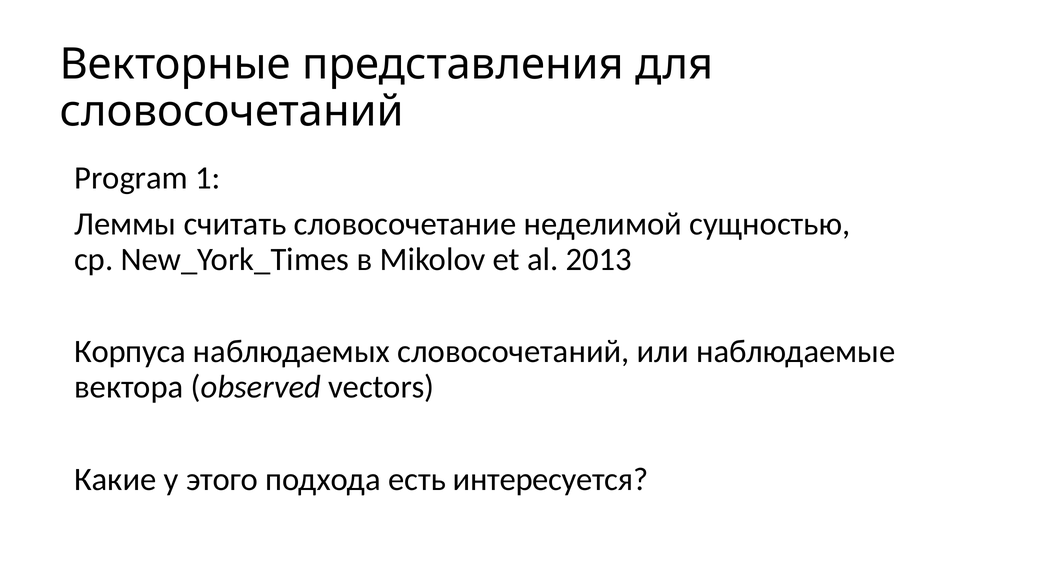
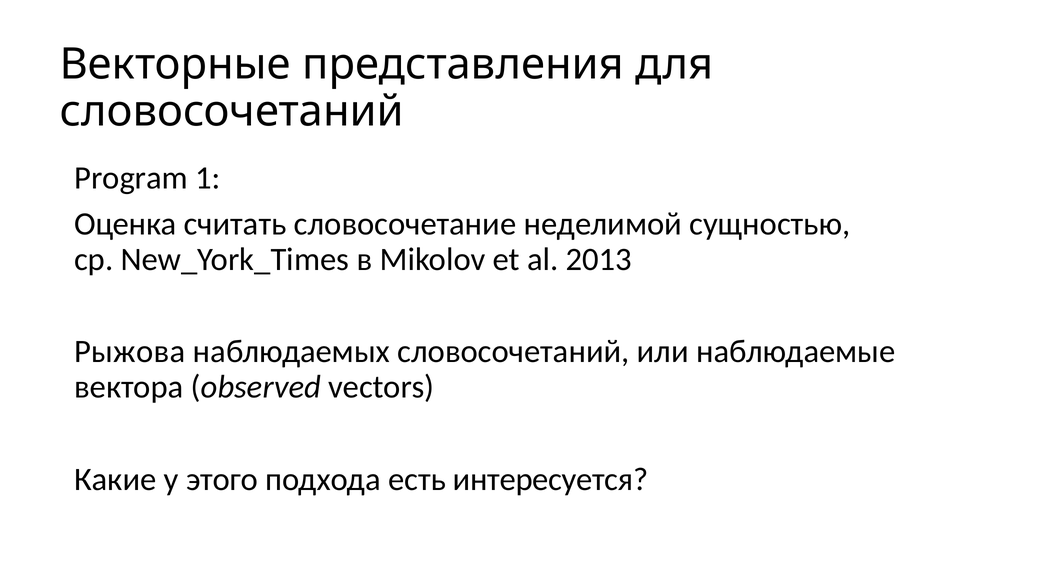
Леммы: Леммы -> Оценка
Корпуса: Корпуса -> Рыжова
